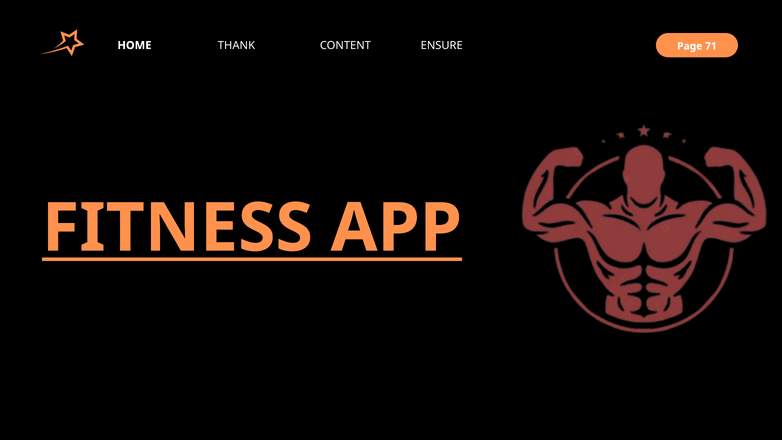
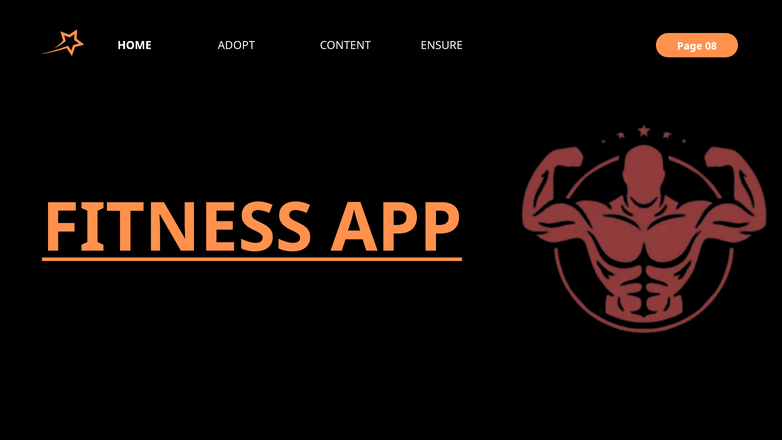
THANK: THANK -> ADOPT
71: 71 -> 08
